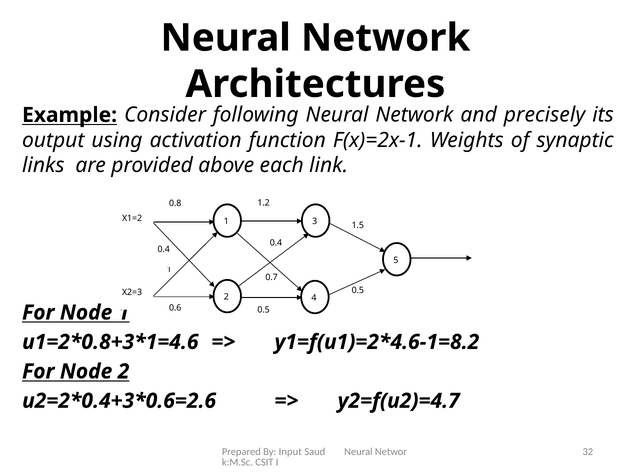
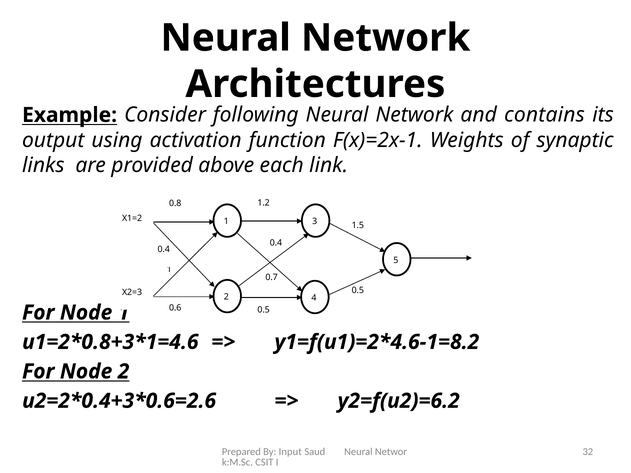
precisely: precisely -> contains
y2=f(u2)=4.7: y2=f(u2)=4.7 -> y2=f(u2)=6.2
